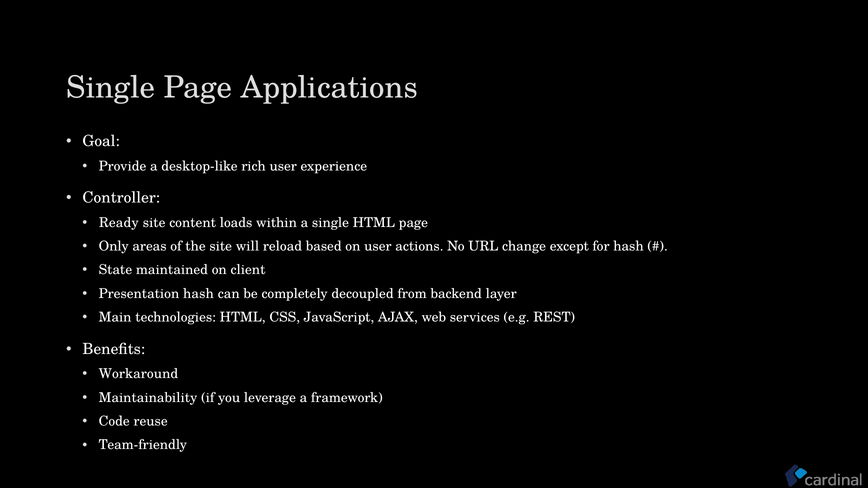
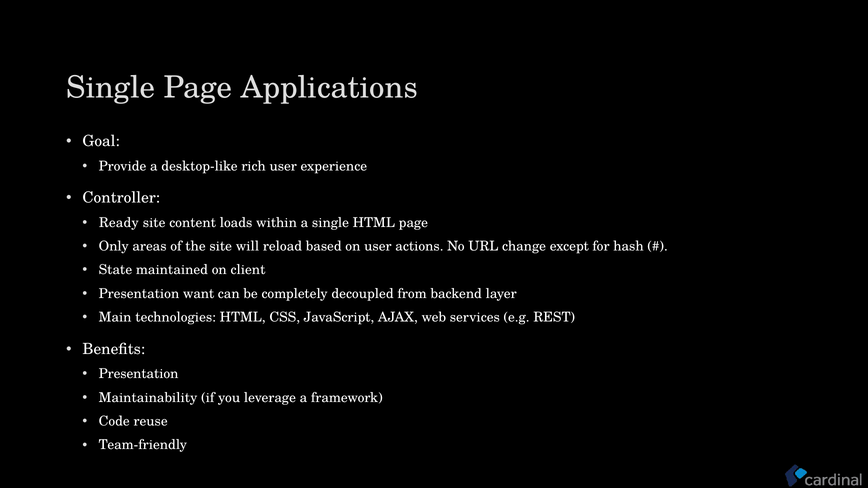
Presentation hash: hash -> want
Workaround at (138, 374): Workaround -> Presentation
